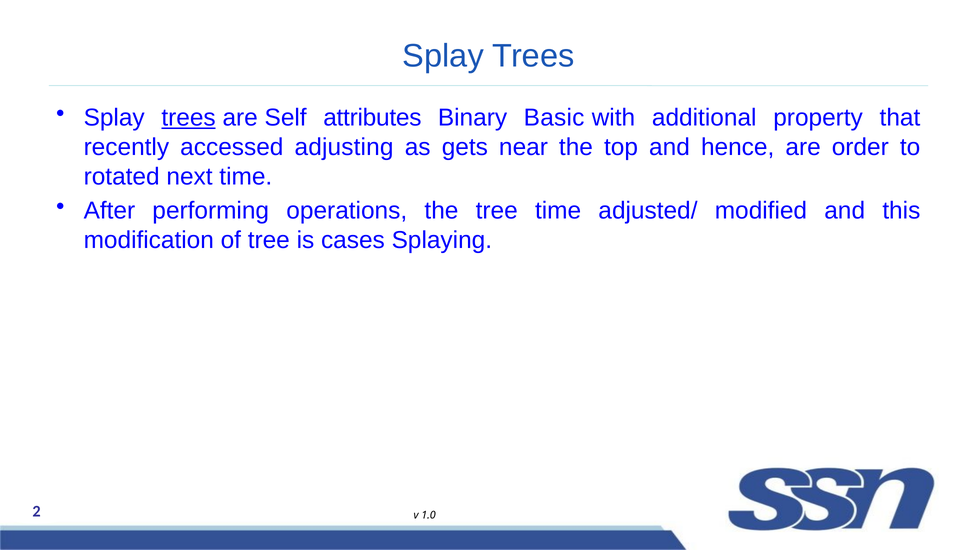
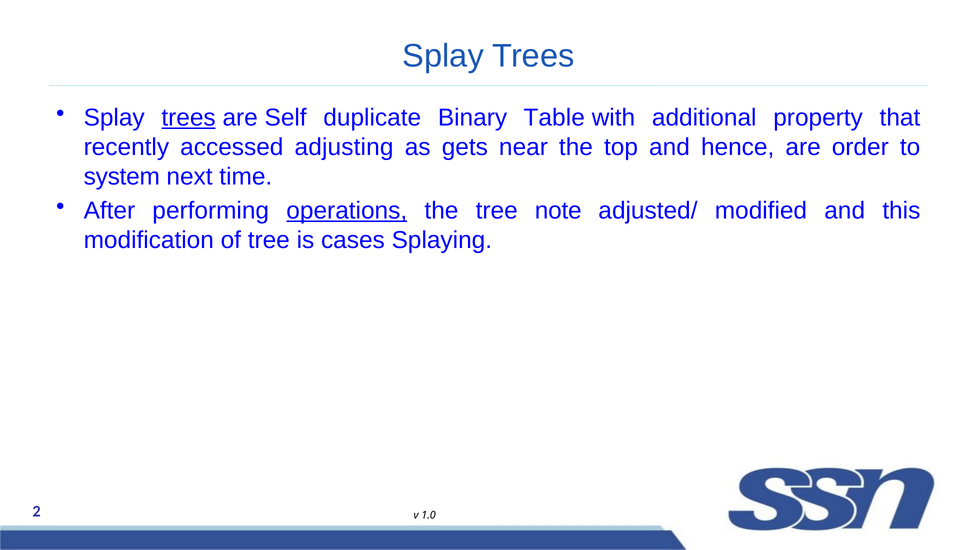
attributes: attributes -> duplicate
Basic: Basic -> Table
rotated: rotated -> system
operations underline: none -> present
tree time: time -> note
